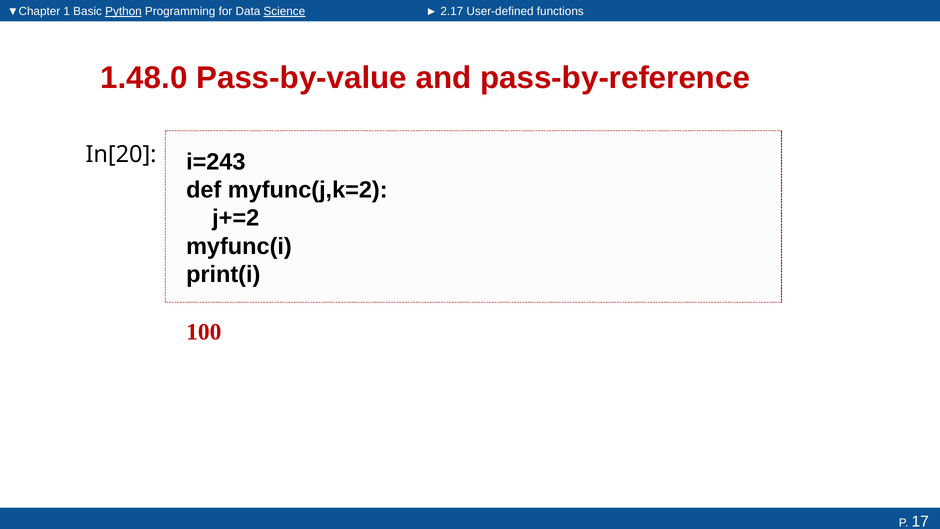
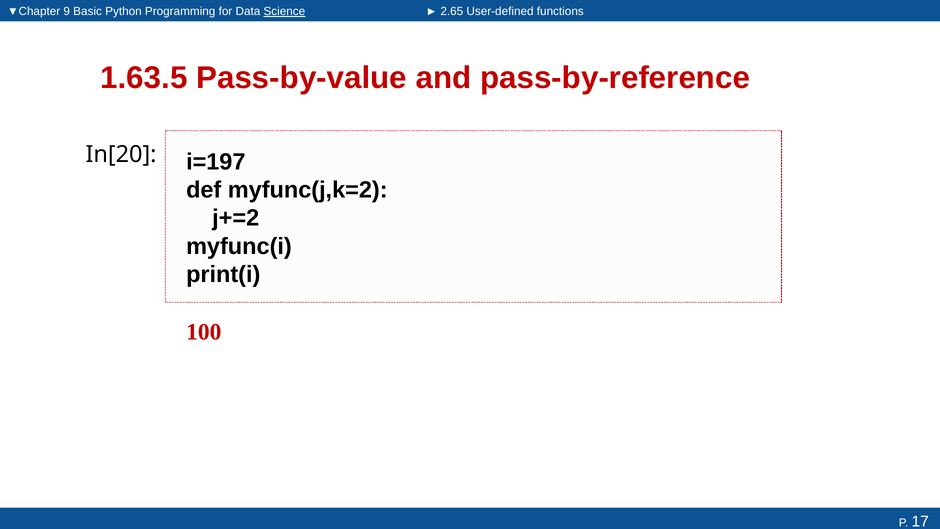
1: 1 -> 9
Python underline: present -> none
2.17: 2.17 -> 2.65
1.48.0: 1.48.0 -> 1.63.5
i=243: i=243 -> i=197
